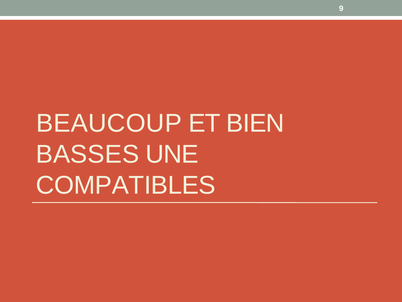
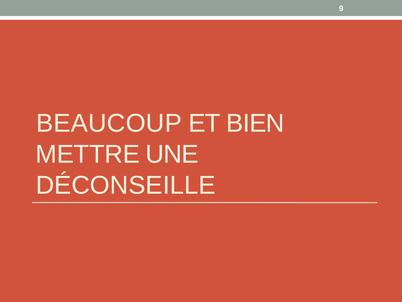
BASSES: BASSES -> METTRE
COMPATIBLES: COMPATIBLES -> DÉCONSEILLE
